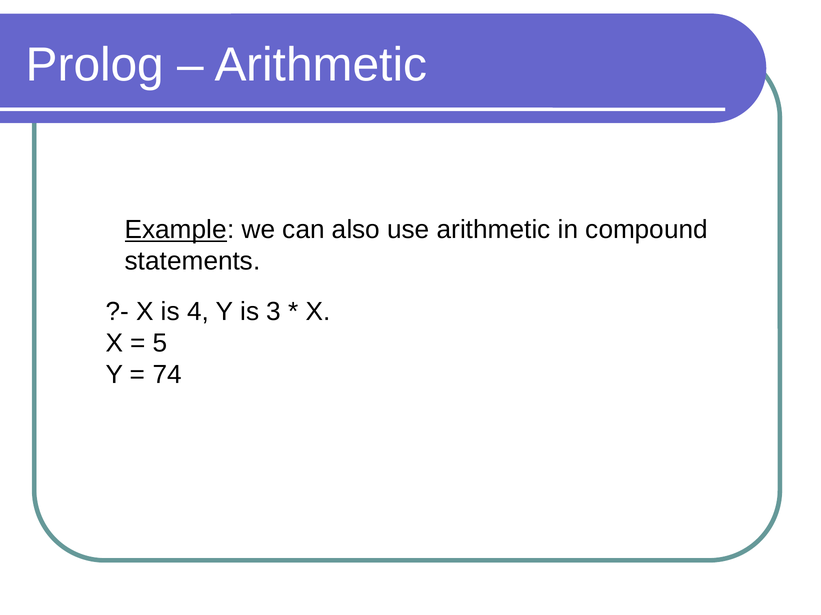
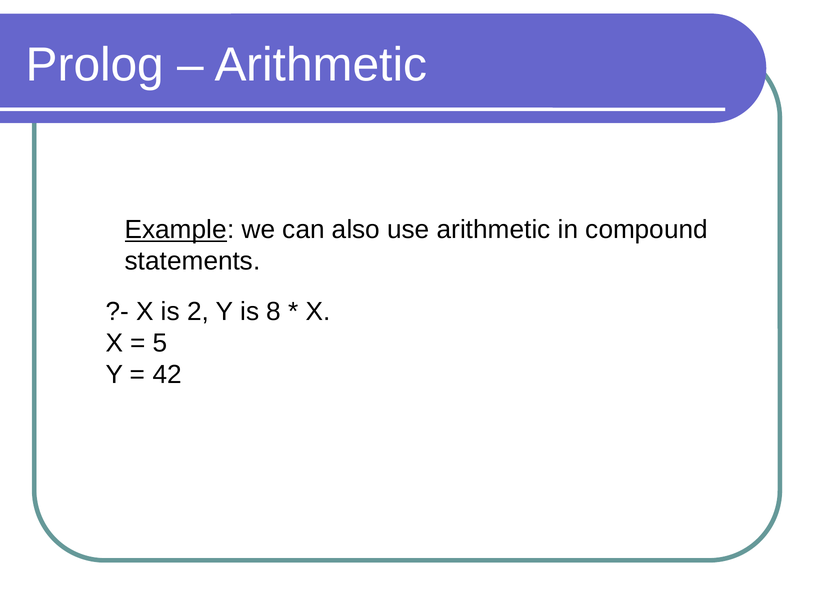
4: 4 -> 2
3: 3 -> 8
74: 74 -> 42
